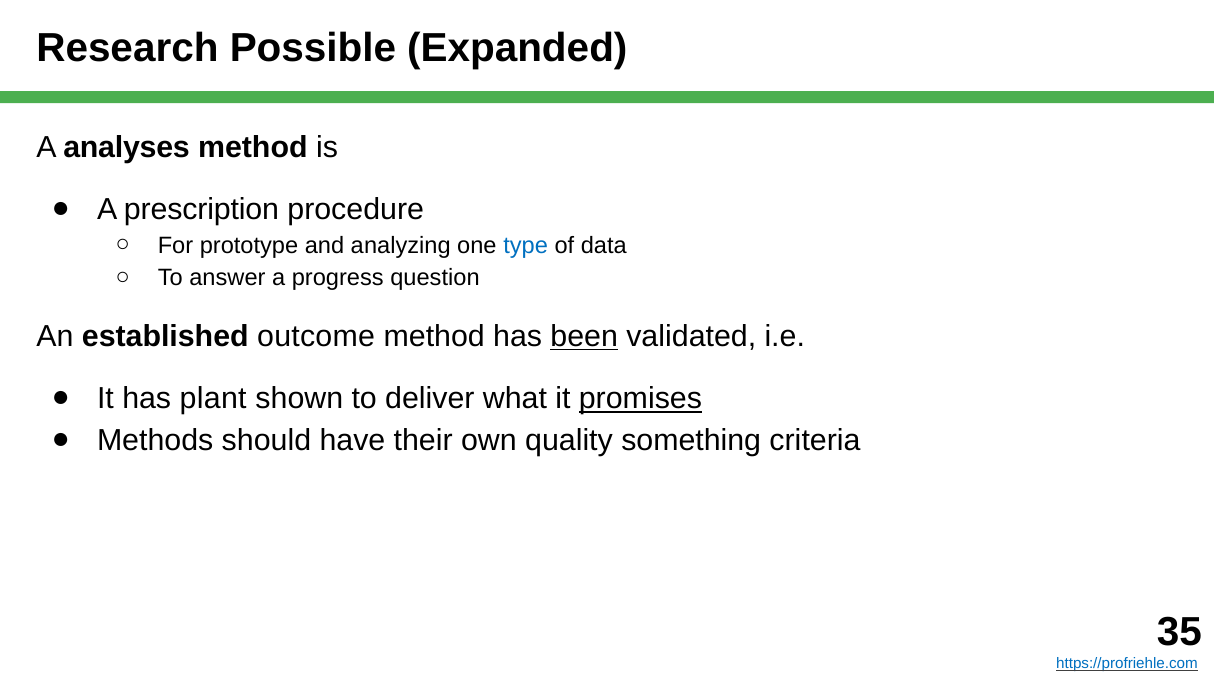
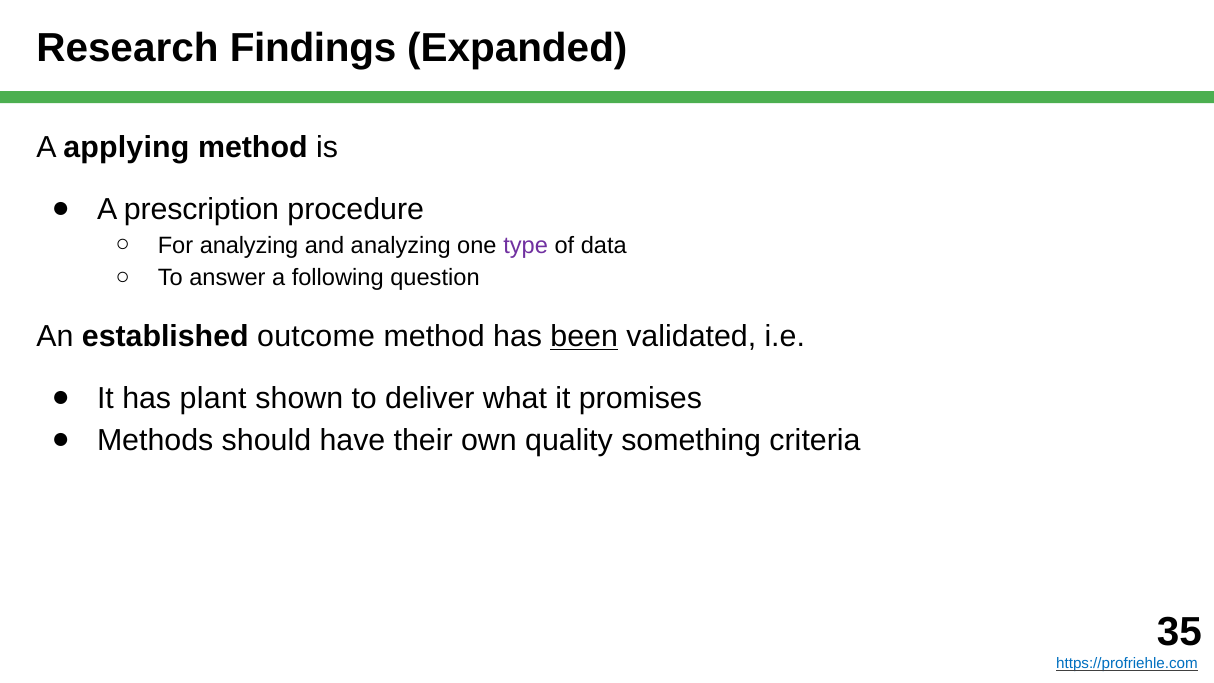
Possible: Possible -> Findings
analyses: analyses -> applying
For prototype: prototype -> analyzing
type colour: blue -> purple
progress: progress -> following
promises underline: present -> none
